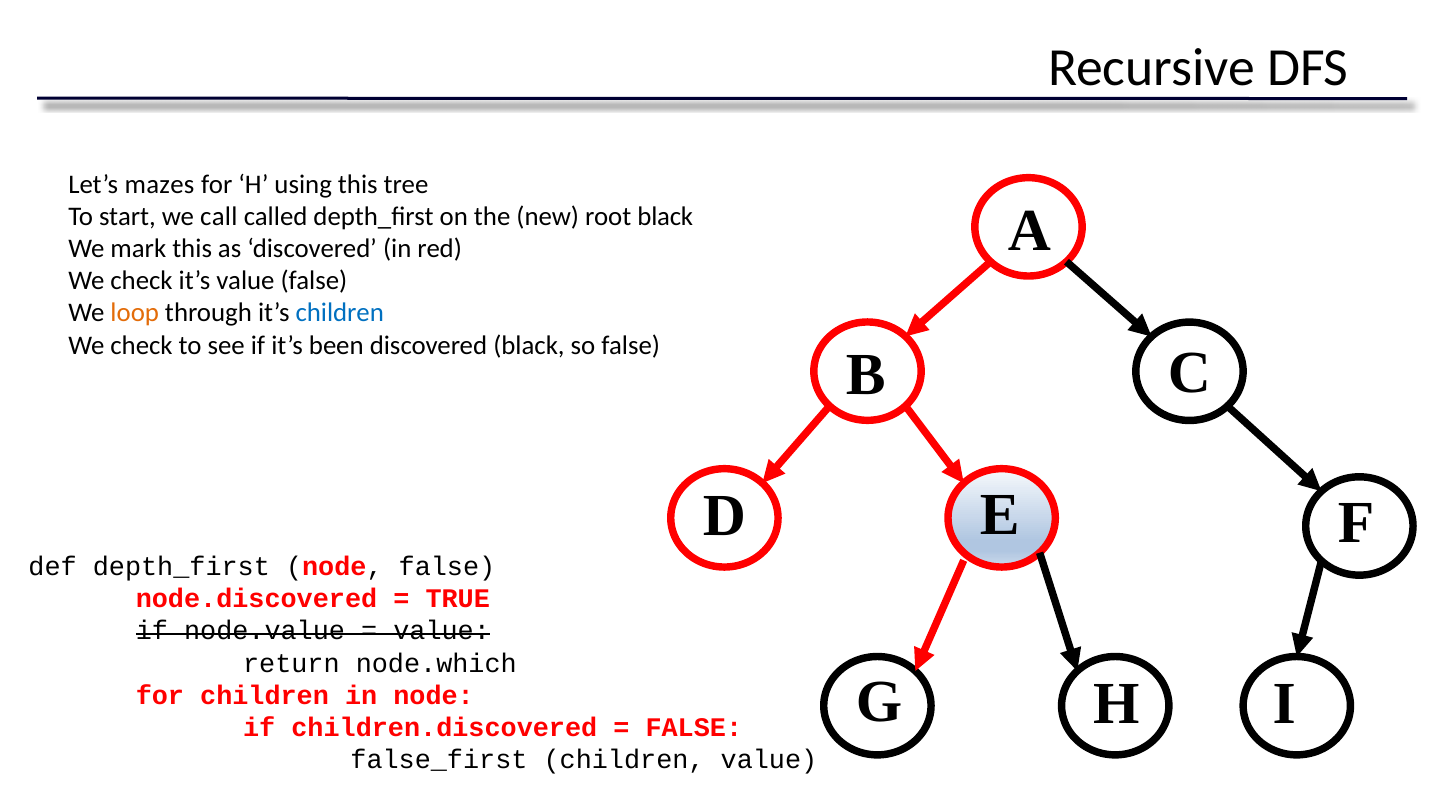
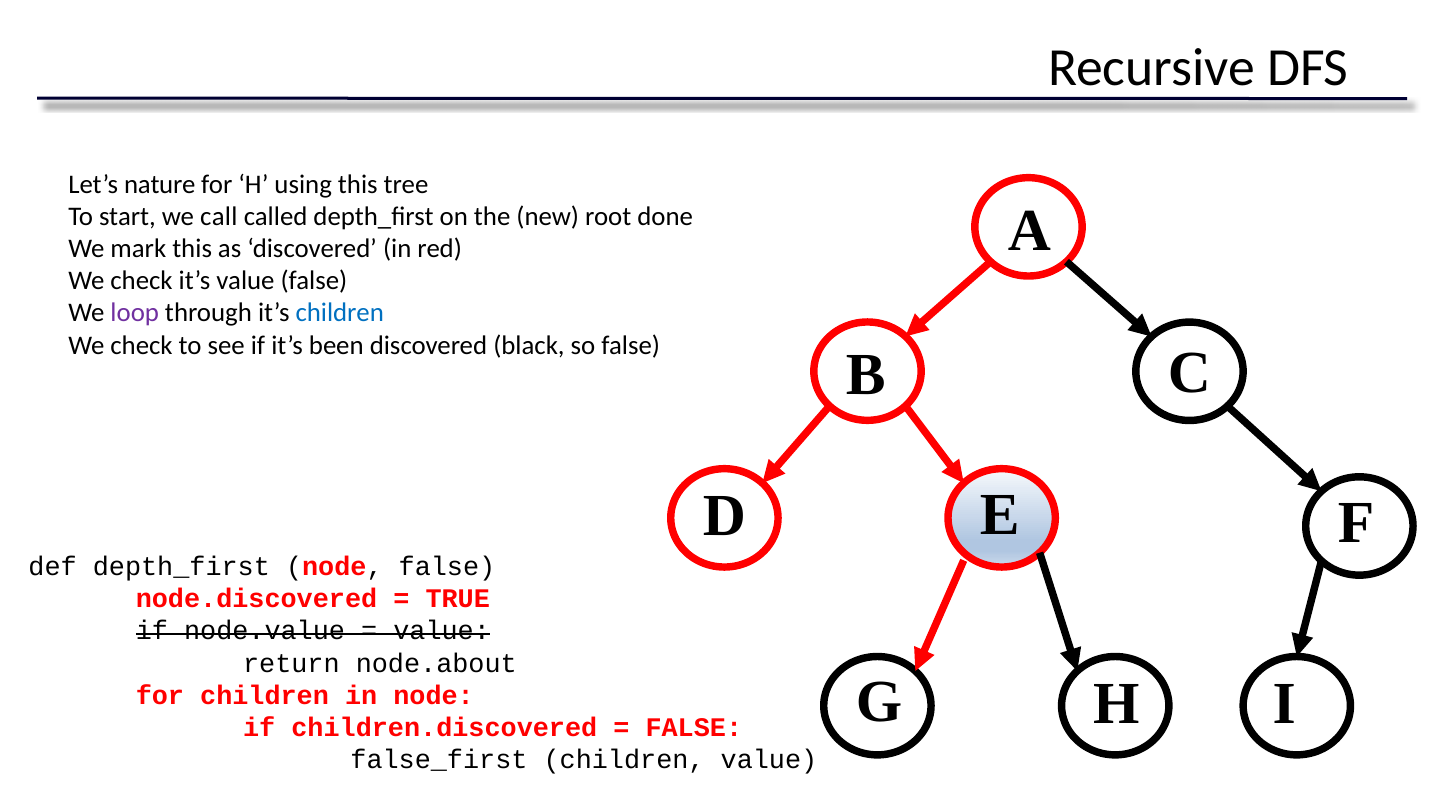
mazes: mazes -> nature
root black: black -> done
loop colour: orange -> purple
node.which: node.which -> node.about
